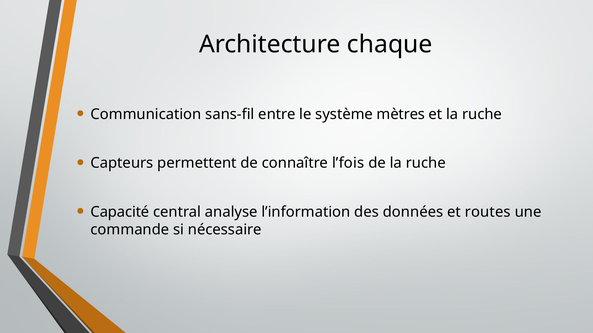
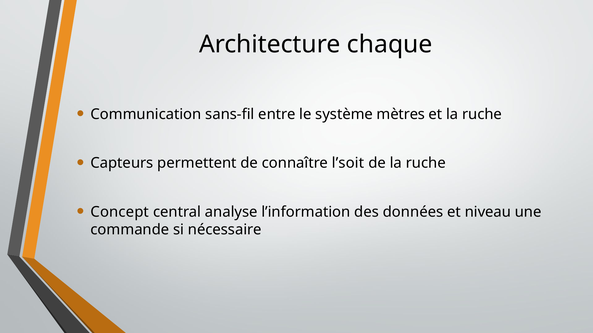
l’fois: l’fois -> l’soit
Capacité: Capacité -> Concept
routes: routes -> niveau
